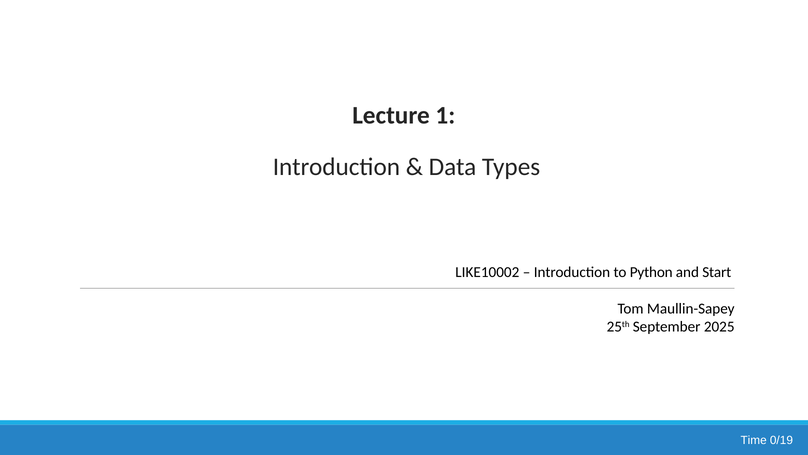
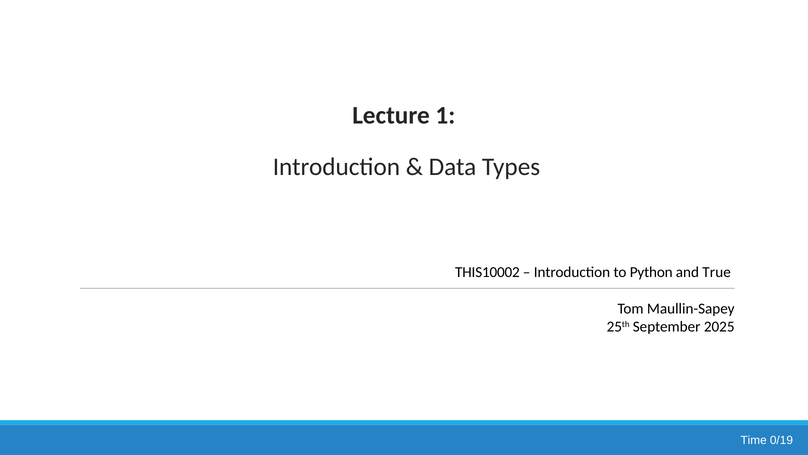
LIKE10002: LIKE10002 -> THIS10002
Start: Start -> True
